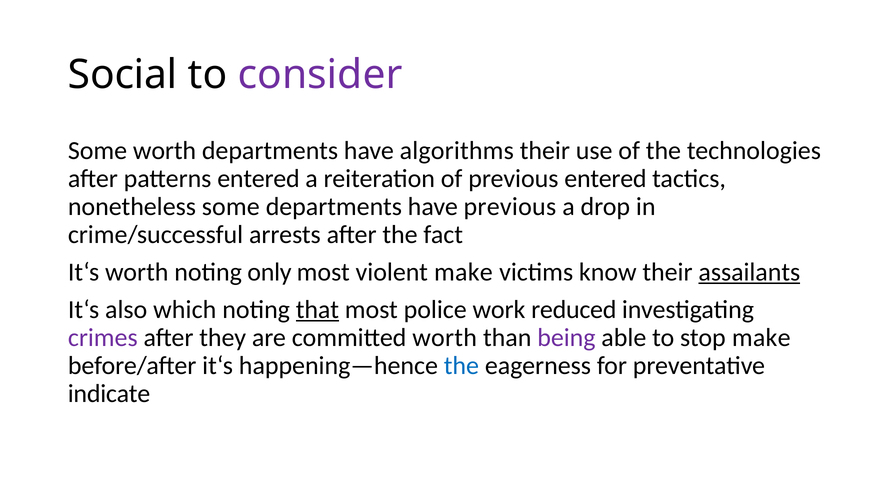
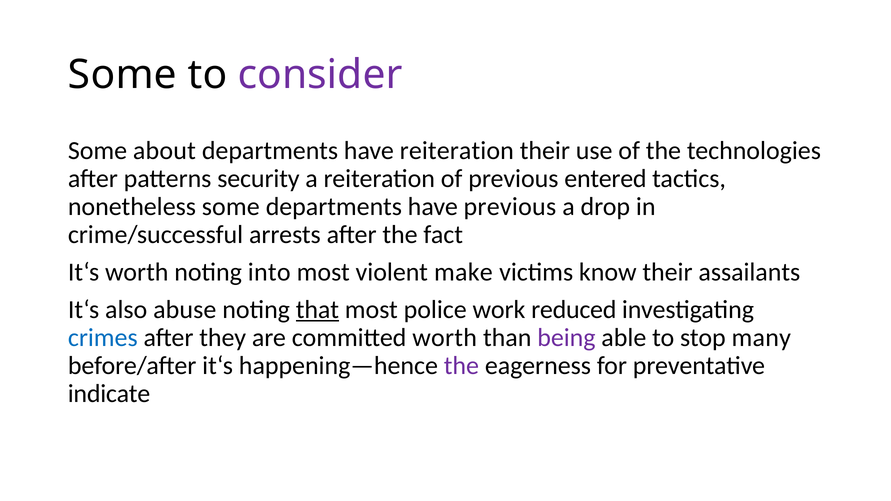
Social at (123, 75): Social -> Some
Some worth: worth -> about
have algorithms: algorithms -> reiteration
patterns entered: entered -> security
only: only -> into
assailants underline: present -> none
which: which -> abuse
crimes colour: purple -> blue
stop make: make -> many
the at (461, 366) colour: blue -> purple
